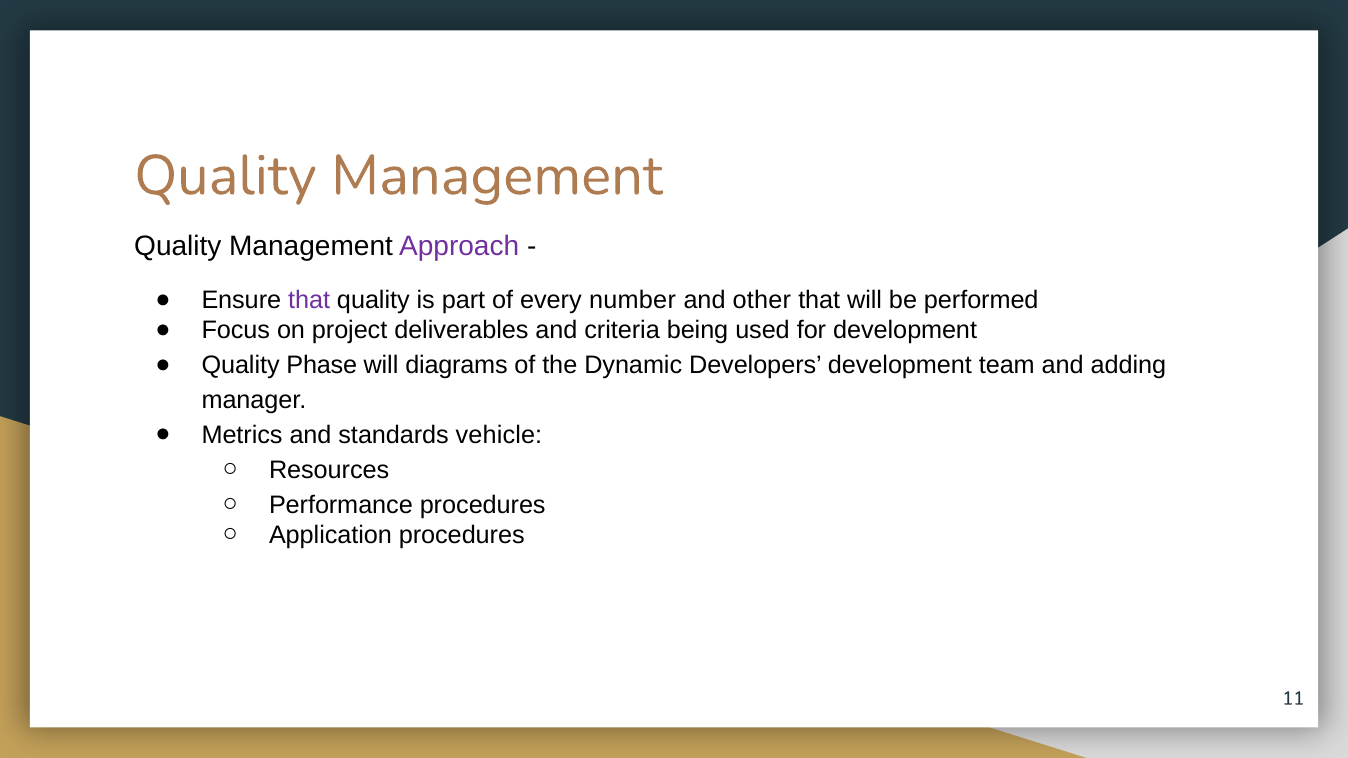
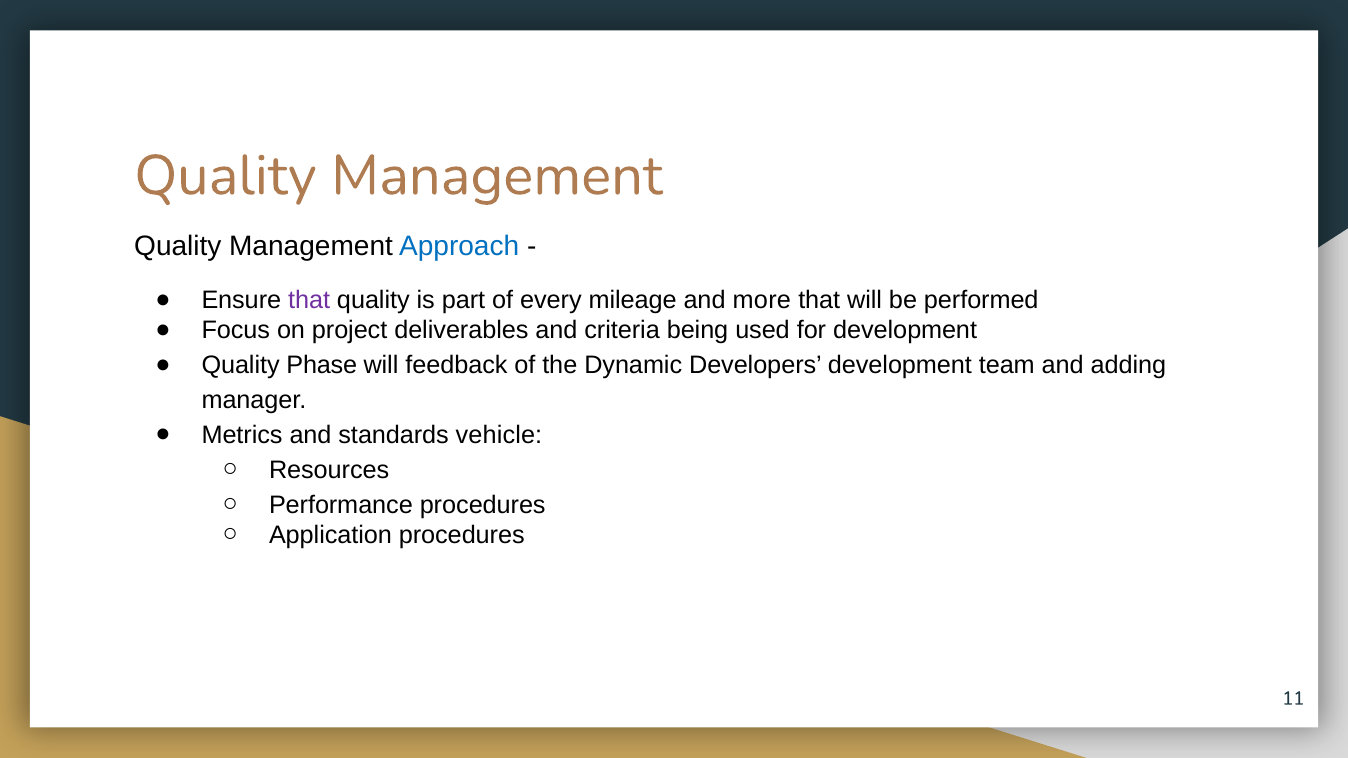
Approach colour: purple -> blue
number: number -> mileage
other: other -> more
diagrams: diagrams -> feedback
